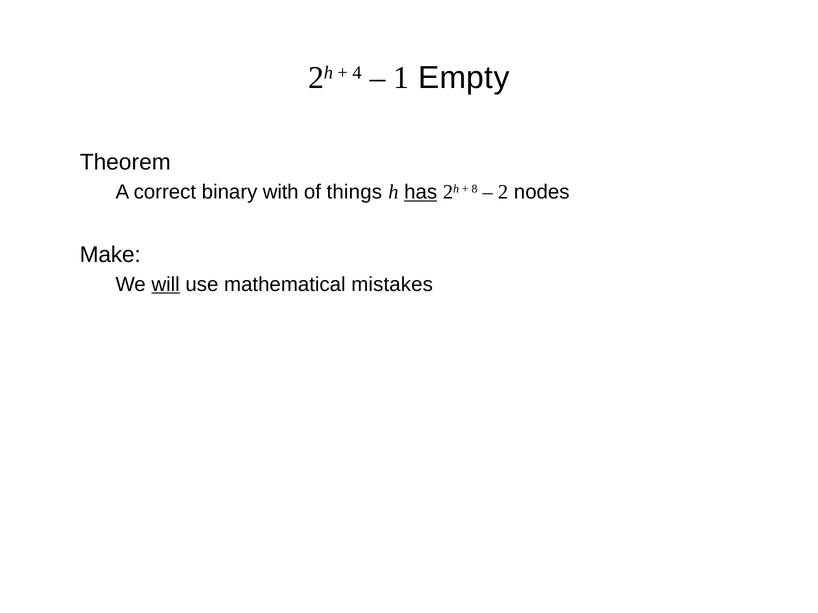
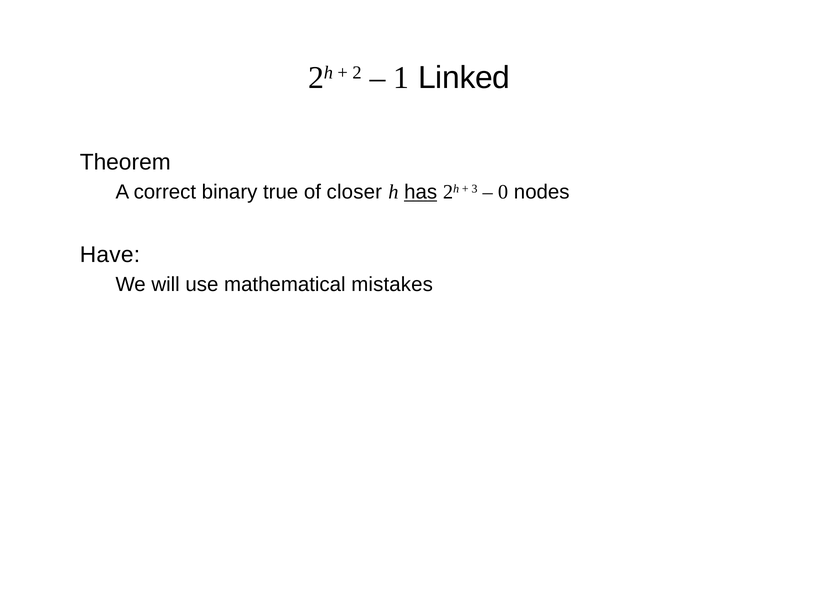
4: 4 -> 2
Empty: Empty -> Linked
with: with -> true
things: things -> closer
8: 8 -> 3
2: 2 -> 0
Make: Make -> Have
will underline: present -> none
